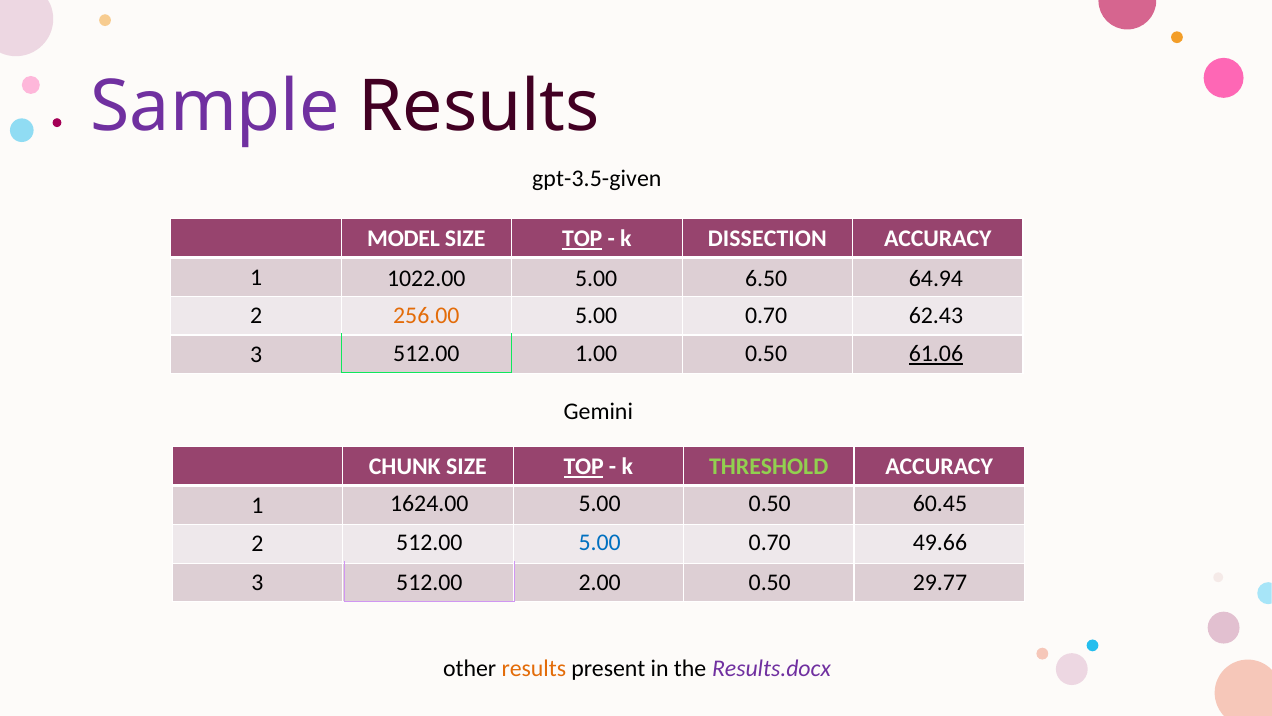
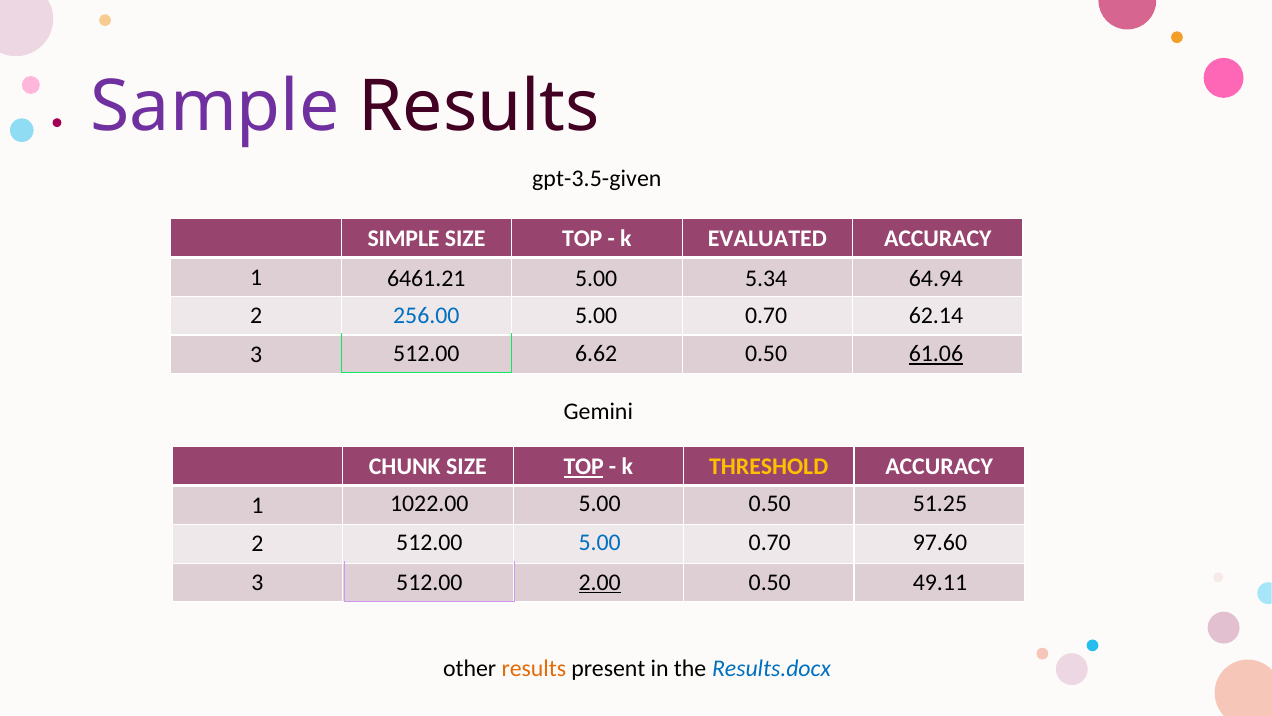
MODEL: MODEL -> SIMPLE
TOP at (582, 238) underline: present -> none
DISSECTION: DISSECTION -> EVALUATED
1022.00: 1022.00 -> 6461.21
6.50: 6.50 -> 5.34
256.00 colour: orange -> blue
62.43: 62.43 -> 62.14
1.00: 1.00 -> 6.62
THRESHOLD colour: light green -> yellow
1624.00: 1624.00 -> 1022.00
60.45: 60.45 -> 51.25
49.66: 49.66 -> 97.60
2.00 underline: none -> present
29.77: 29.77 -> 49.11
Results.docx colour: purple -> blue
